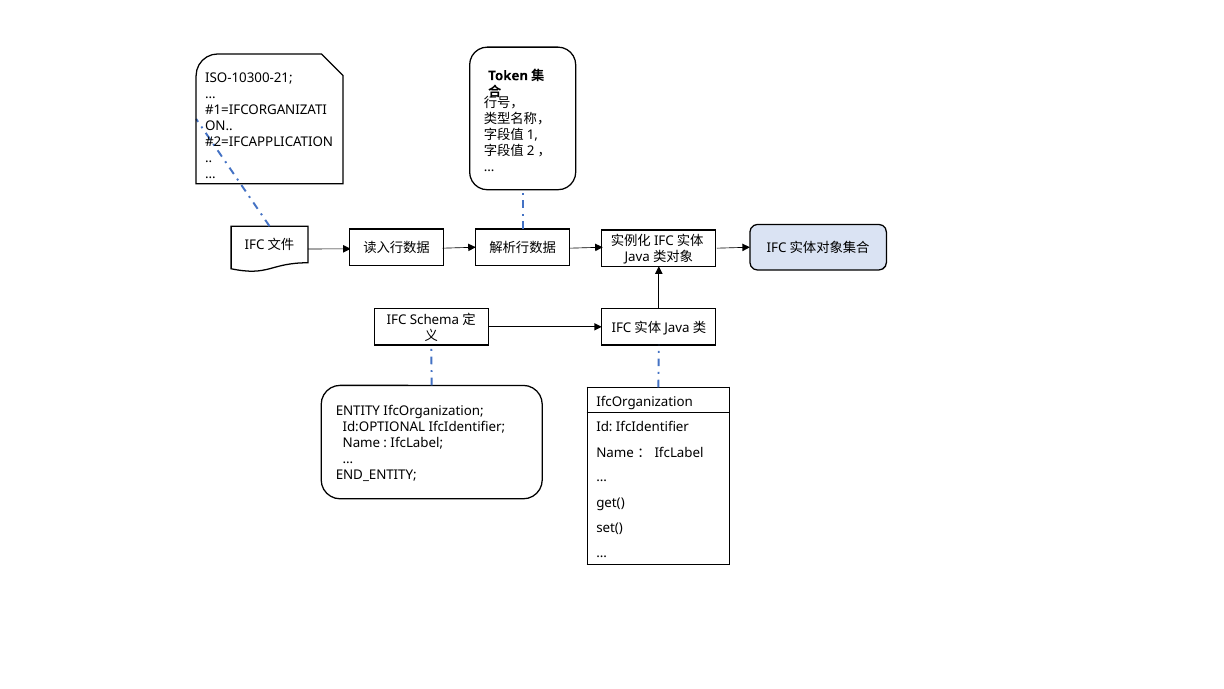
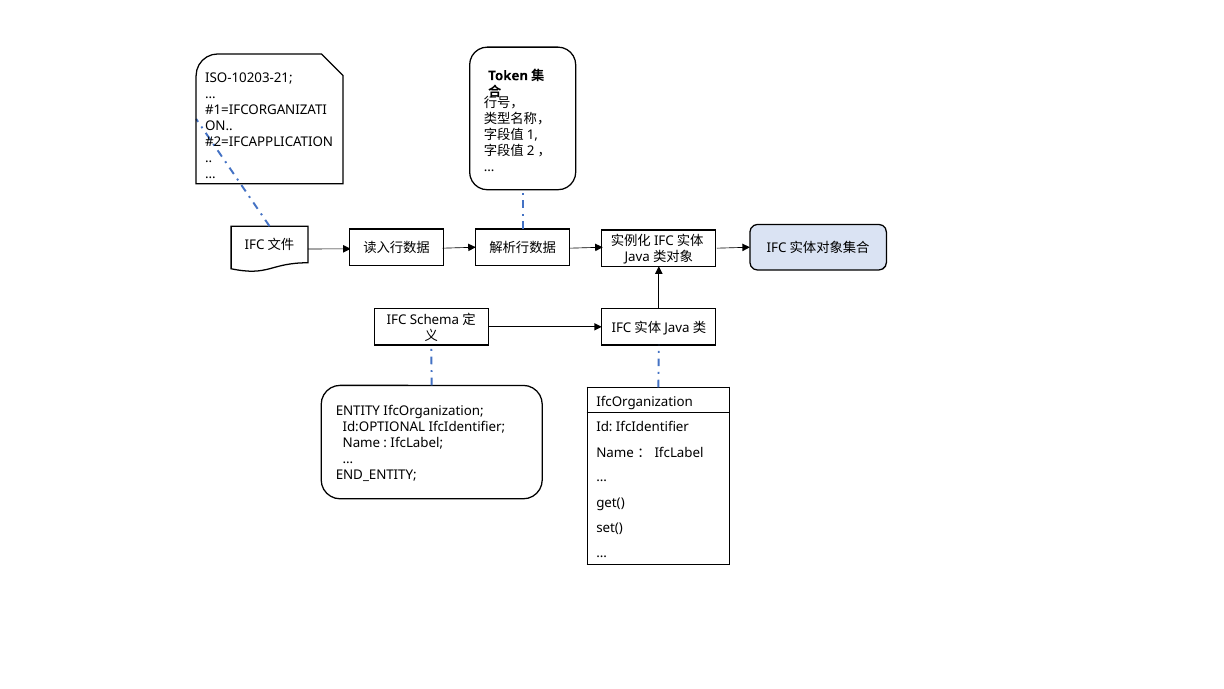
ISO-10300-21: ISO-10300-21 -> ISO-10203-21
